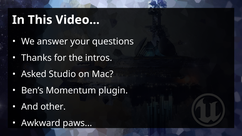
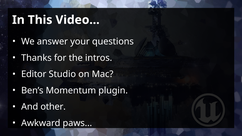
Asked: Asked -> Editor
